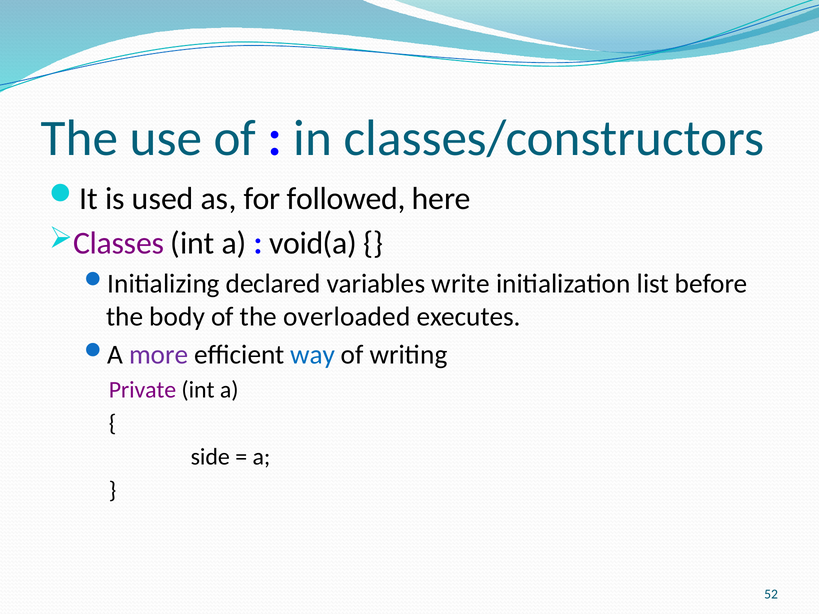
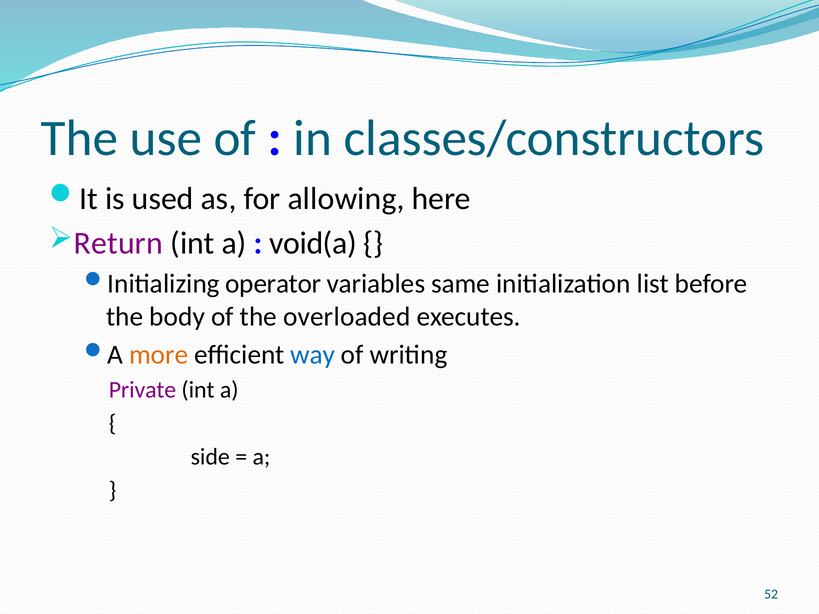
followed: followed -> allowing
Classes: Classes -> Return
declared: declared -> operator
write: write -> same
more colour: purple -> orange
